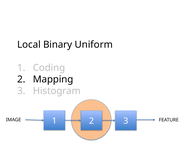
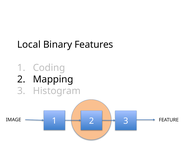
Uniform: Uniform -> Features
